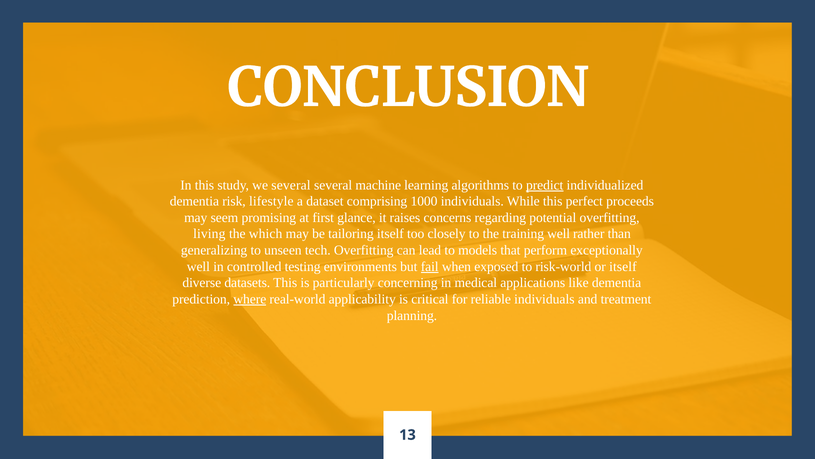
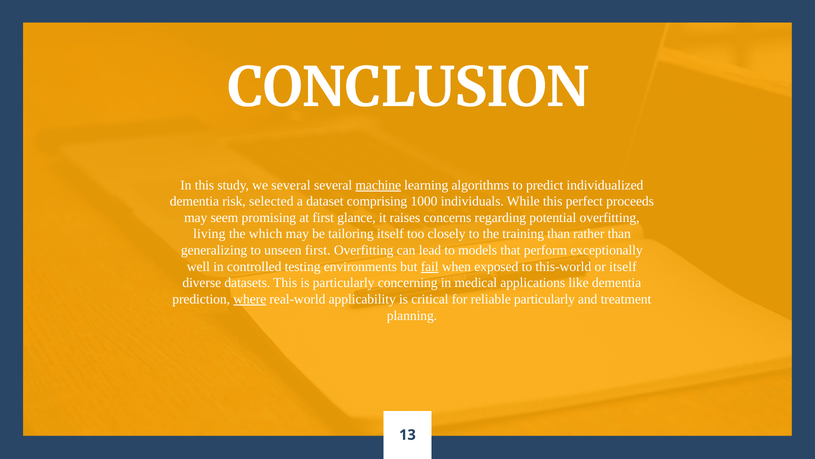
machine underline: none -> present
predict underline: present -> none
lifestyle: lifestyle -> selected
training well: well -> than
unseen tech: tech -> first
risk-world: risk-world -> this-world
reliable individuals: individuals -> particularly
